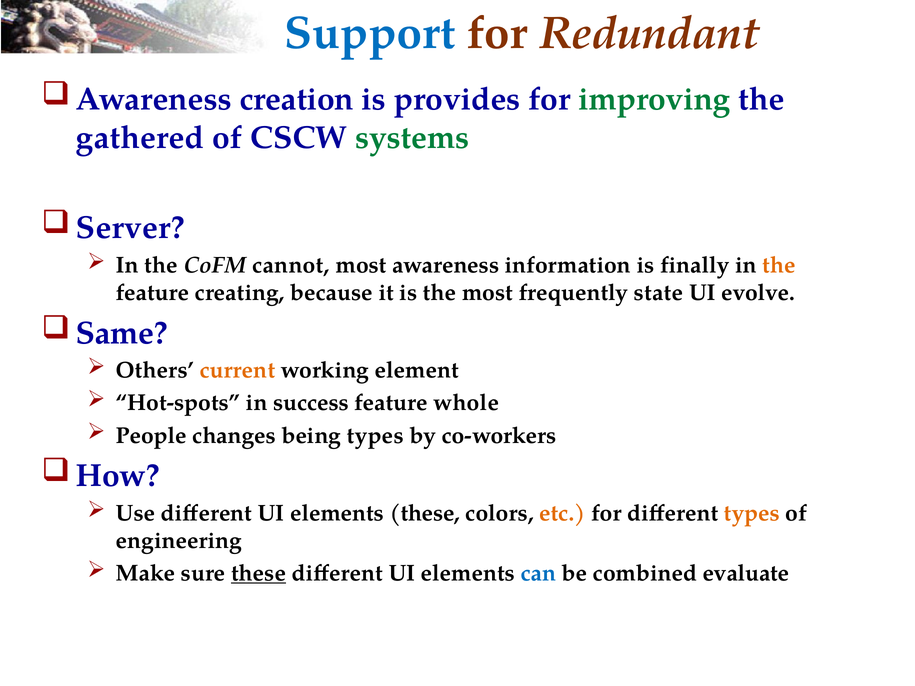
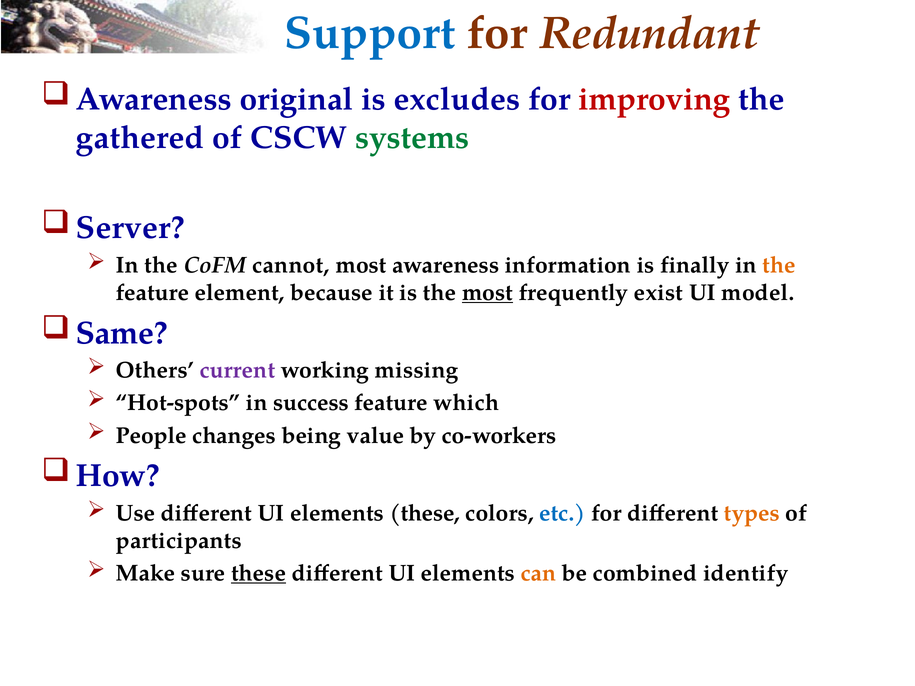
creation: creation -> original
provides: provides -> excludes
improving colour: green -> red
creating: creating -> element
most at (487, 293) underline: none -> present
state: state -> exist
evolve: evolve -> model
current colour: orange -> purple
element: element -> missing
whole: whole -> which
being types: types -> value
etc colour: orange -> blue
engineering: engineering -> participants
can colour: blue -> orange
evaluate: evaluate -> identify
